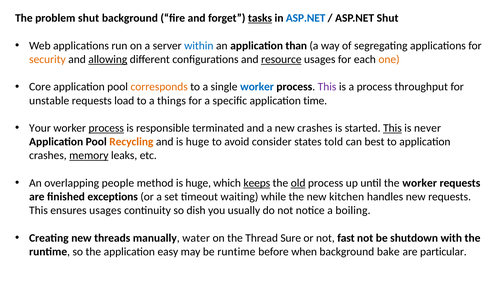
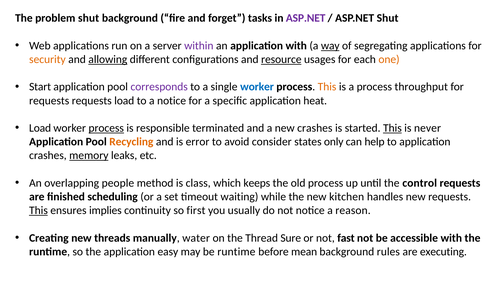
tasks underline: present -> none
ASP.NET at (306, 18) colour: blue -> purple
within colour: blue -> purple
application than: than -> with
way underline: none -> present
Core: Core -> Start
corresponds colour: orange -> purple
This at (327, 87) colour: purple -> orange
unstable at (49, 101): unstable -> requests
a things: things -> notice
time: time -> heat
Your at (40, 128): Your -> Load
and is huge: huge -> error
told: told -> only
best: best -> help
method is huge: huge -> class
keeps underline: present -> none
old underline: present -> none
the worker: worker -> control
exceptions: exceptions -> scheduling
This at (38, 211) underline: none -> present
ensures usages: usages -> implies
dish: dish -> first
boiling: boiling -> reason
shutdown: shutdown -> accessible
when: when -> mean
bake: bake -> rules
particular: particular -> executing
